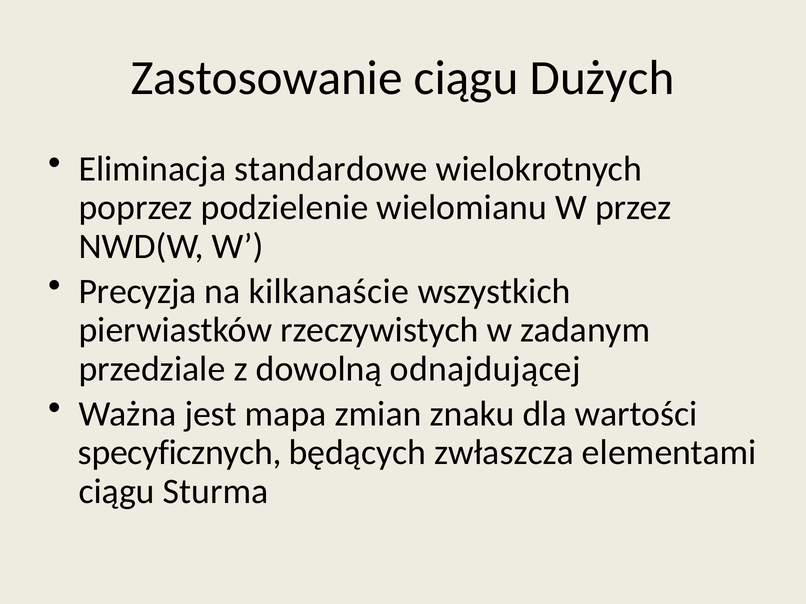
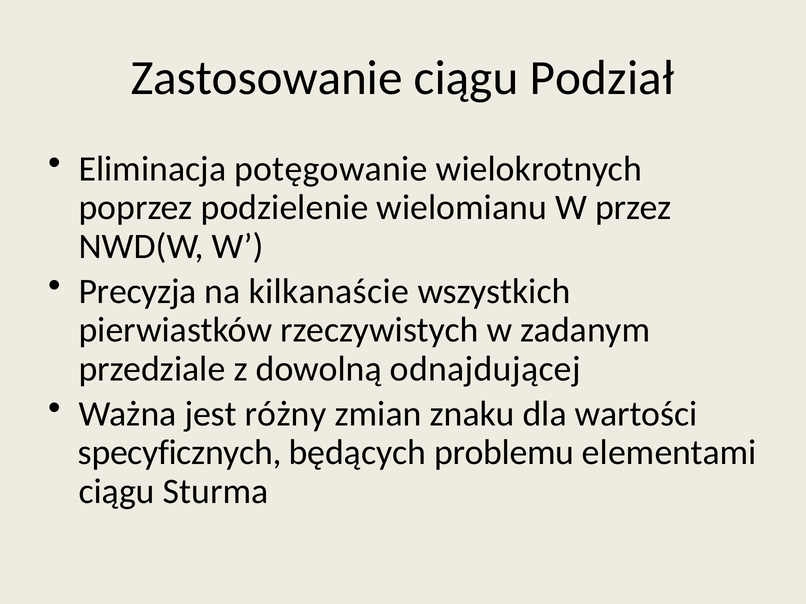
Dużych: Dużych -> Podział
standardowe: standardowe -> potęgowanie
mapa: mapa -> różny
zwłaszcza: zwłaszcza -> problemu
